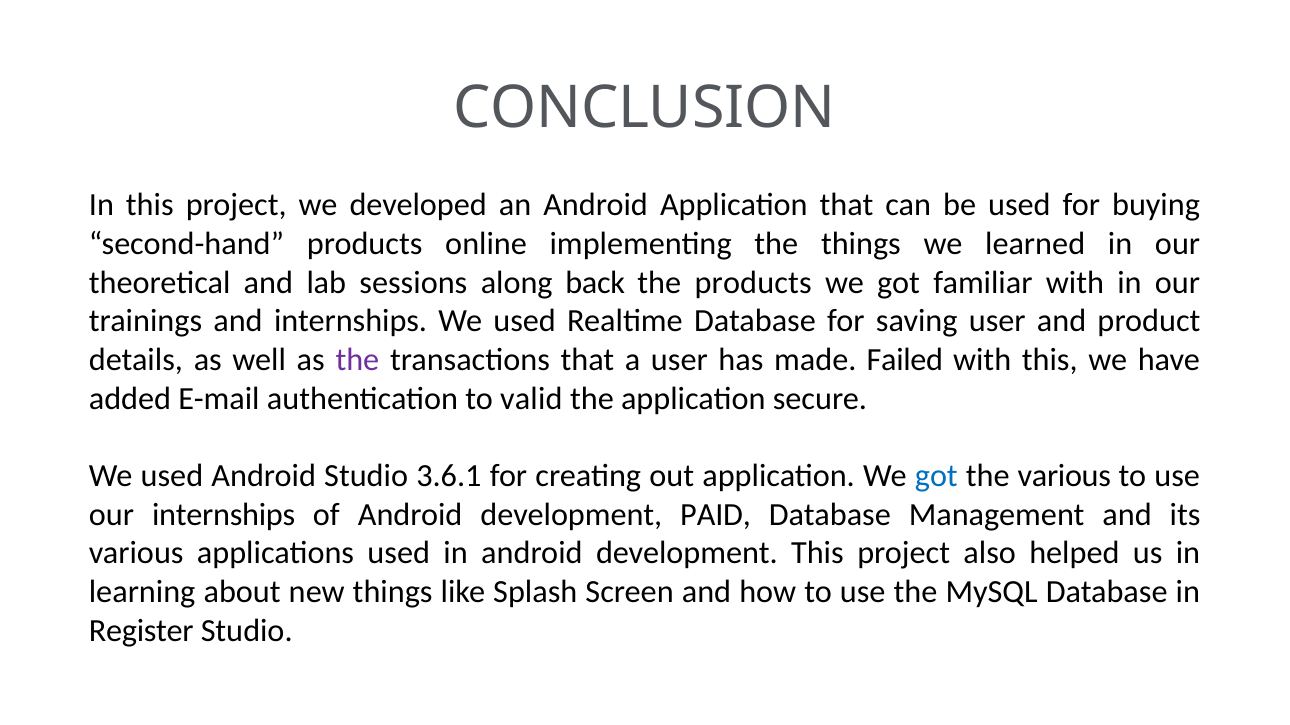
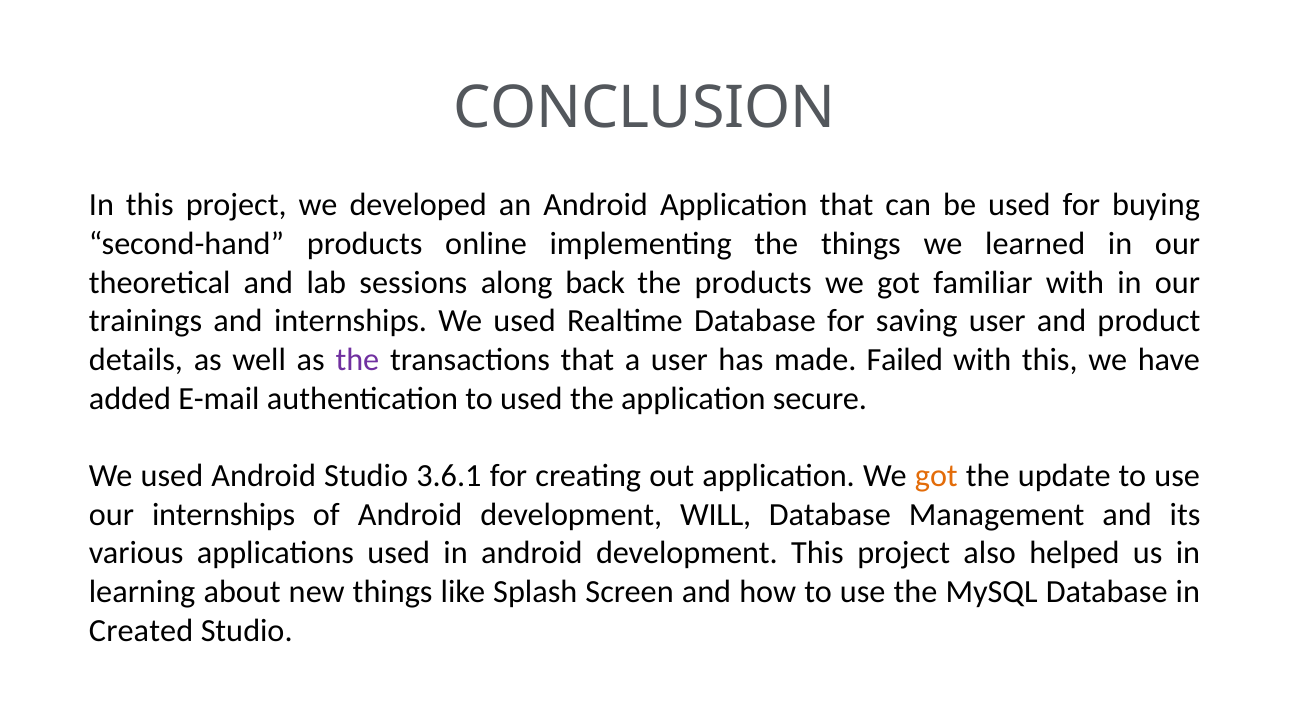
to valid: valid -> used
got at (936, 476) colour: blue -> orange
the various: various -> update
PAID: PAID -> WILL
Register: Register -> Created
